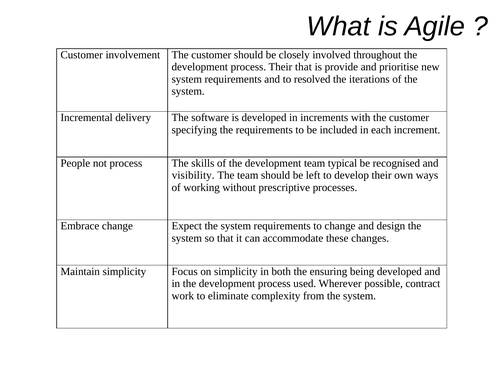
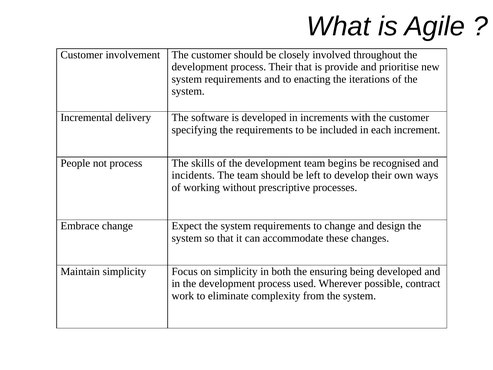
resolved: resolved -> enacting
typical: typical -> begins
visibility: visibility -> incidents
